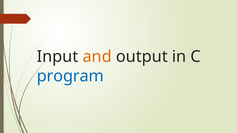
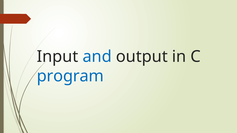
and colour: orange -> blue
